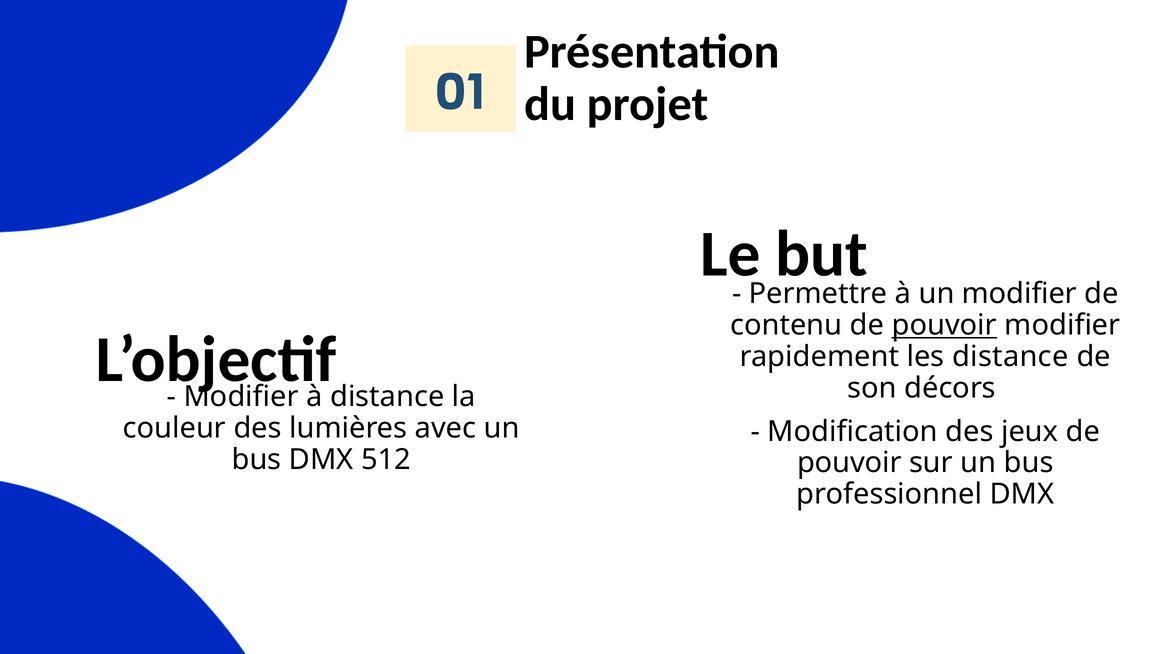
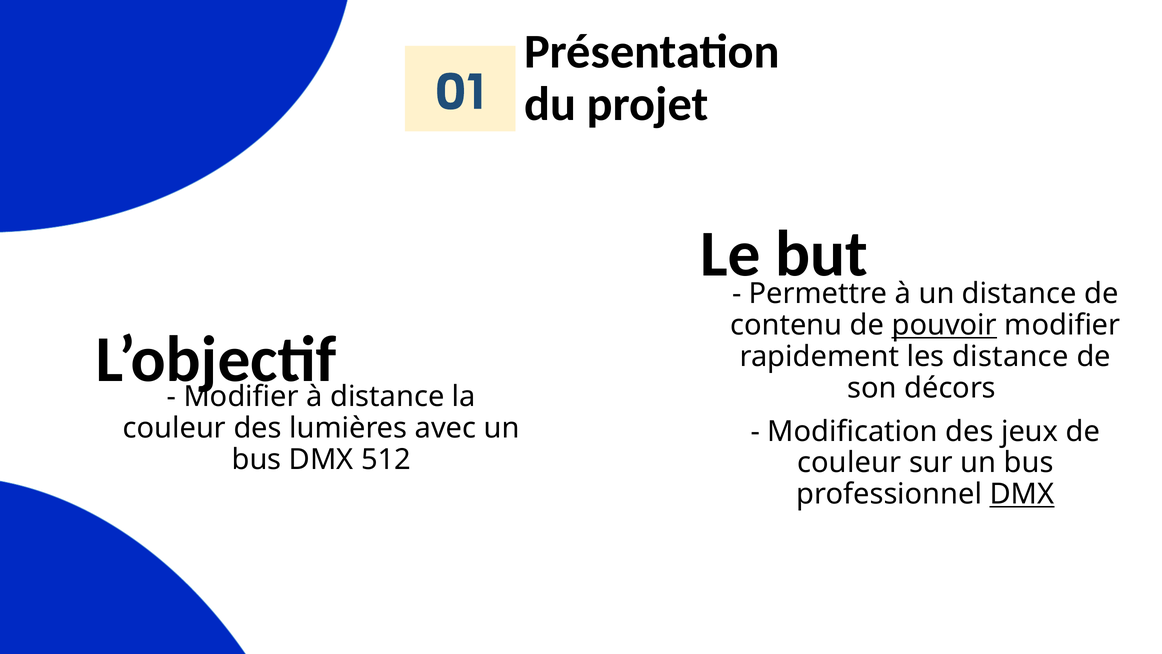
un modifier: modifier -> distance
pouvoir at (849, 463): pouvoir -> couleur
DMX at (1022, 494) underline: none -> present
